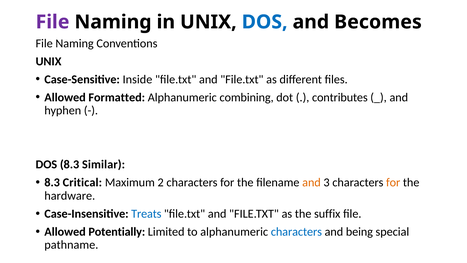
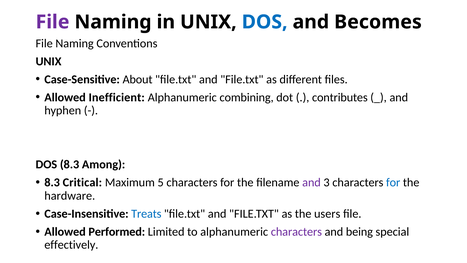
Inside: Inside -> About
Formatted: Formatted -> Inefficient
Similar: Similar -> Among
2: 2 -> 5
and at (311, 182) colour: orange -> purple
for at (393, 182) colour: orange -> blue
suffix: suffix -> users
Potentially: Potentially -> Performed
characters at (296, 231) colour: blue -> purple
pathname: pathname -> effectively
